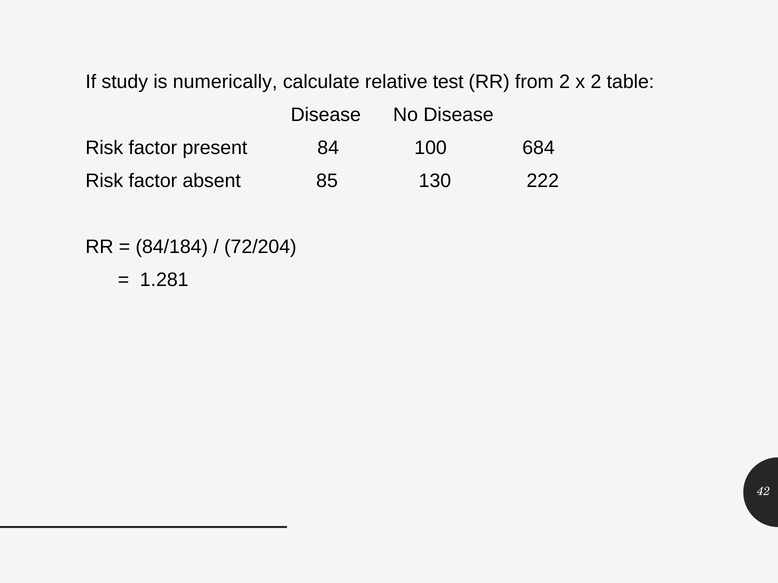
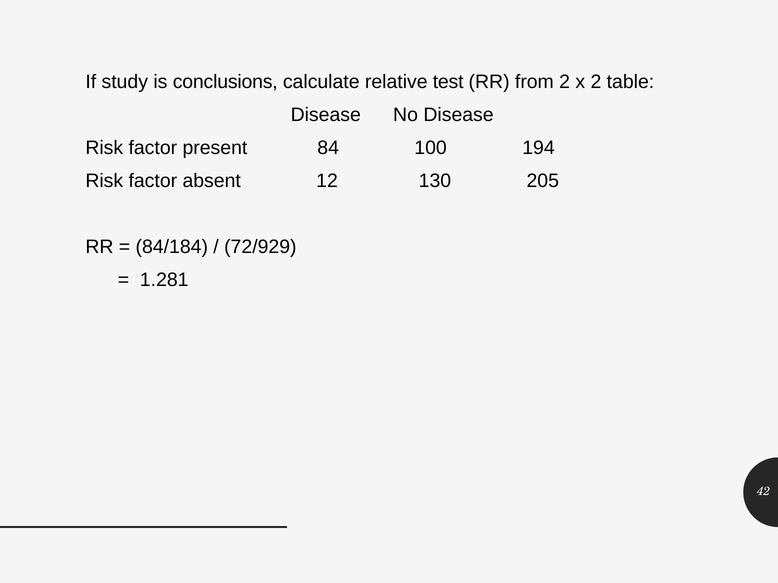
numerically: numerically -> conclusions
684: 684 -> 194
85: 85 -> 12
222: 222 -> 205
72/204: 72/204 -> 72/929
